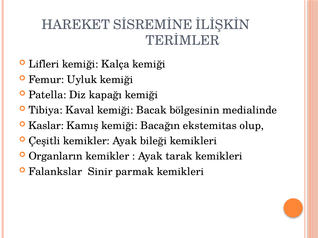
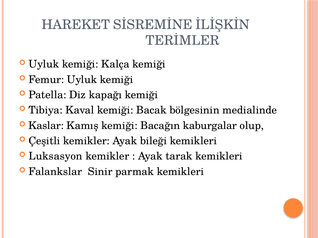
Lifleri at (44, 64): Lifleri -> Uyluk
ekstemitas: ekstemitas -> kaburgalar
Organların: Organların -> Luksasyon
